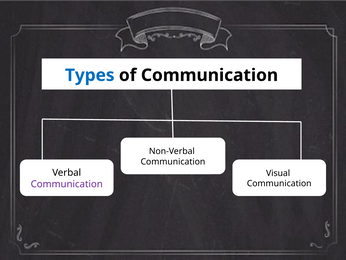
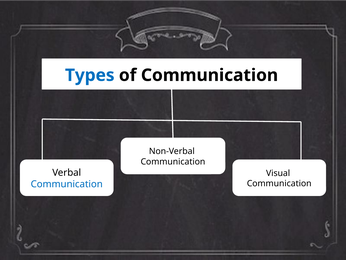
Communication at (67, 184) colour: purple -> blue
